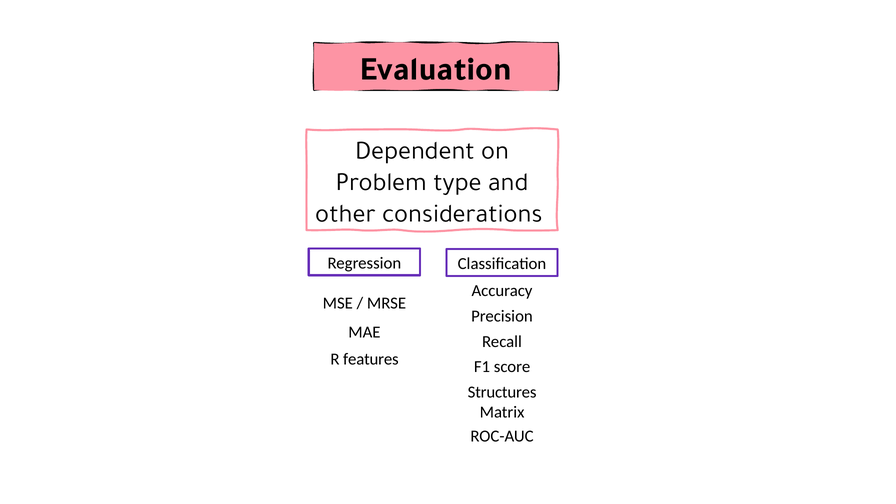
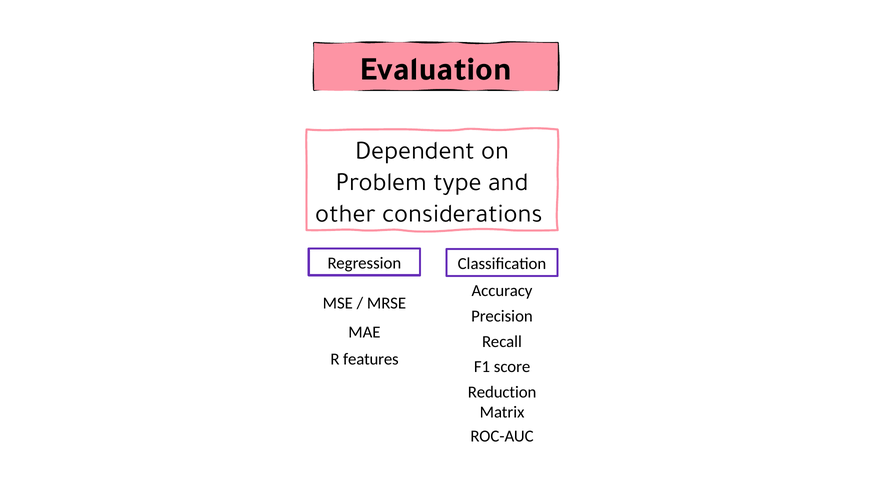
Structures: Structures -> Reduction
